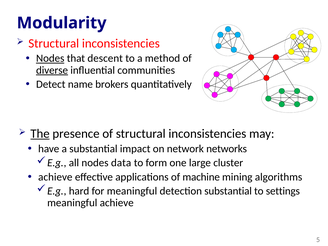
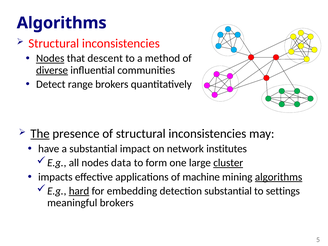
Modularity at (62, 23): Modularity -> Algorithms
name: name -> range
networks: networks -> institutes
cluster underline: none -> present
achieve at (55, 177): achieve -> impacts
algorithms at (279, 177) underline: none -> present
hard underline: none -> present
for meaningful: meaningful -> embedding
meaningful achieve: achieve -> brokers
